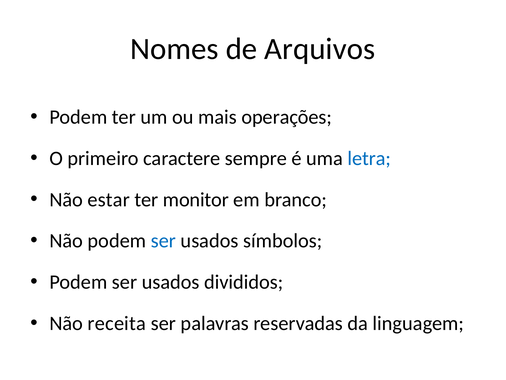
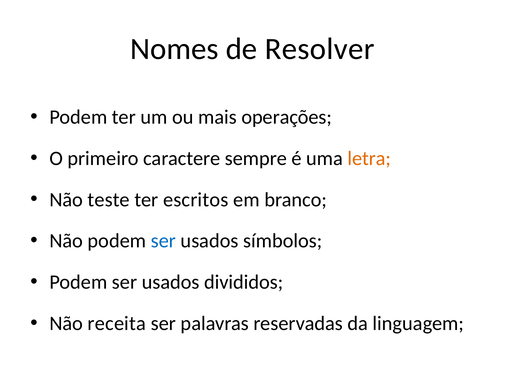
Arquivos: Arquivos -> Resolver
letra colour: blue -> orange
estar: estar -> teste
monitor: monitor -> escritos
